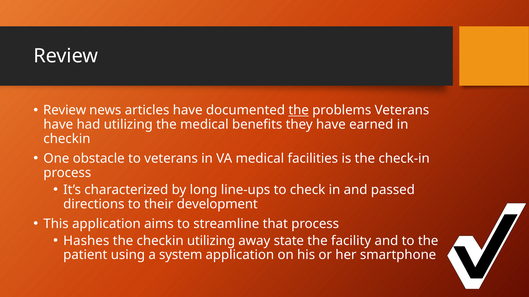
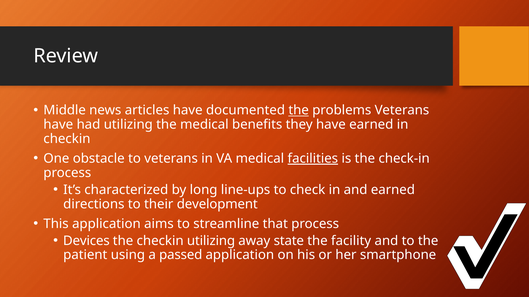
Review at (65, 110): Review -> Middle
facilities underline: none -> present
and passed: passed -> earned
Hashes: Hashes -> Devices
system: system -> passed
